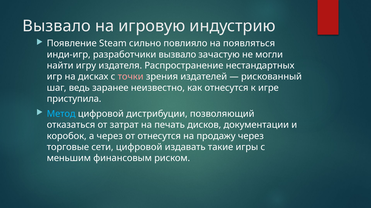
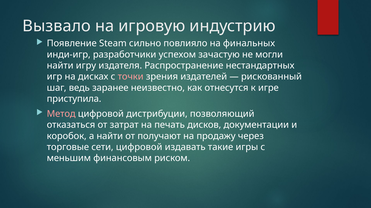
появляться: появляться -> финальных
разработчики вызвало: вызвало -> успехом
Метод colour: light blue -> pink
а через: через -> найти
от отнесутся: отнесутся -> получают
